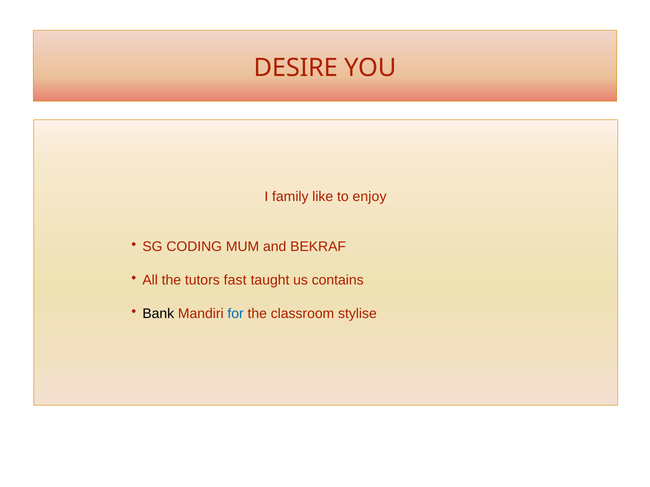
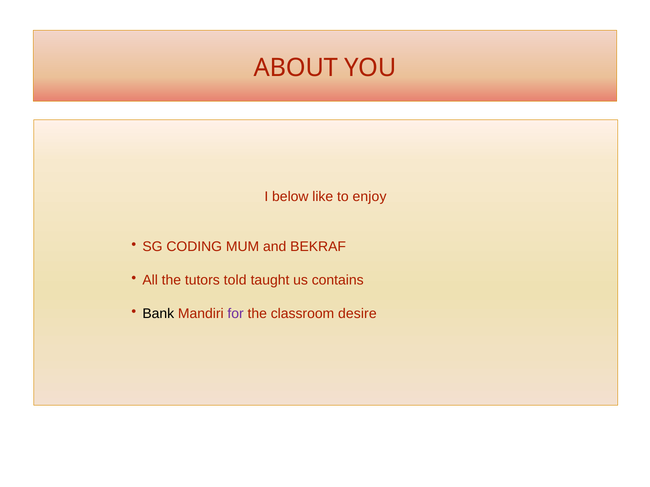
DESIRE: DESIRE -> ABOUT
family: family -> below
fast: fast -> told
for colour: blue -> purple
stylise: stylise -> desire
